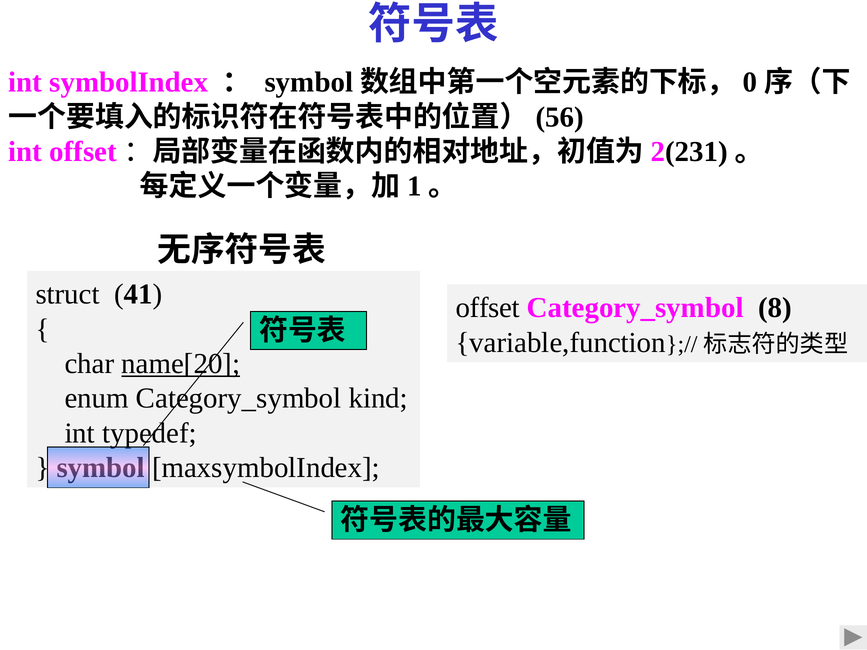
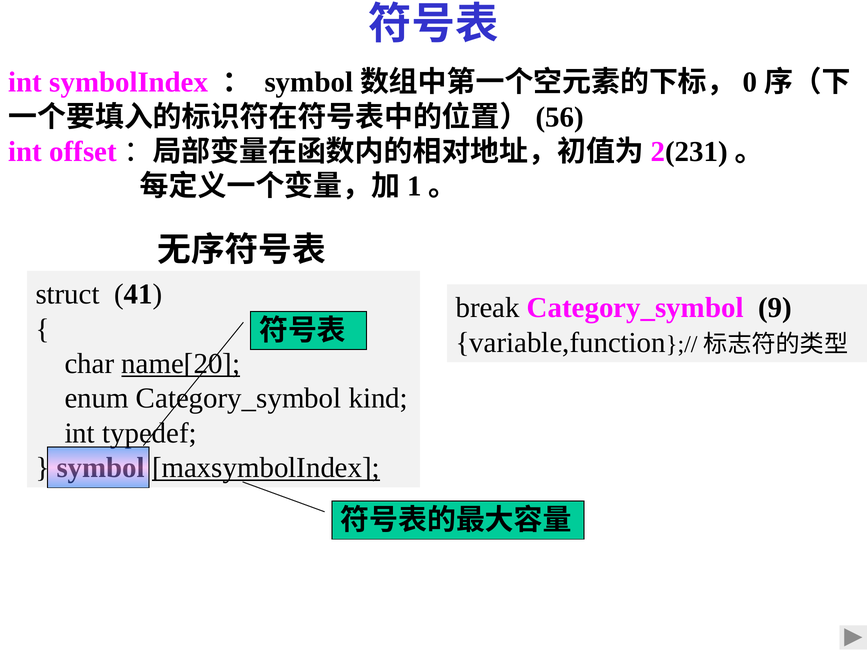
offset: offset -> break
8: 8 -> 9
maxsymbolIndex underline: none -> present
